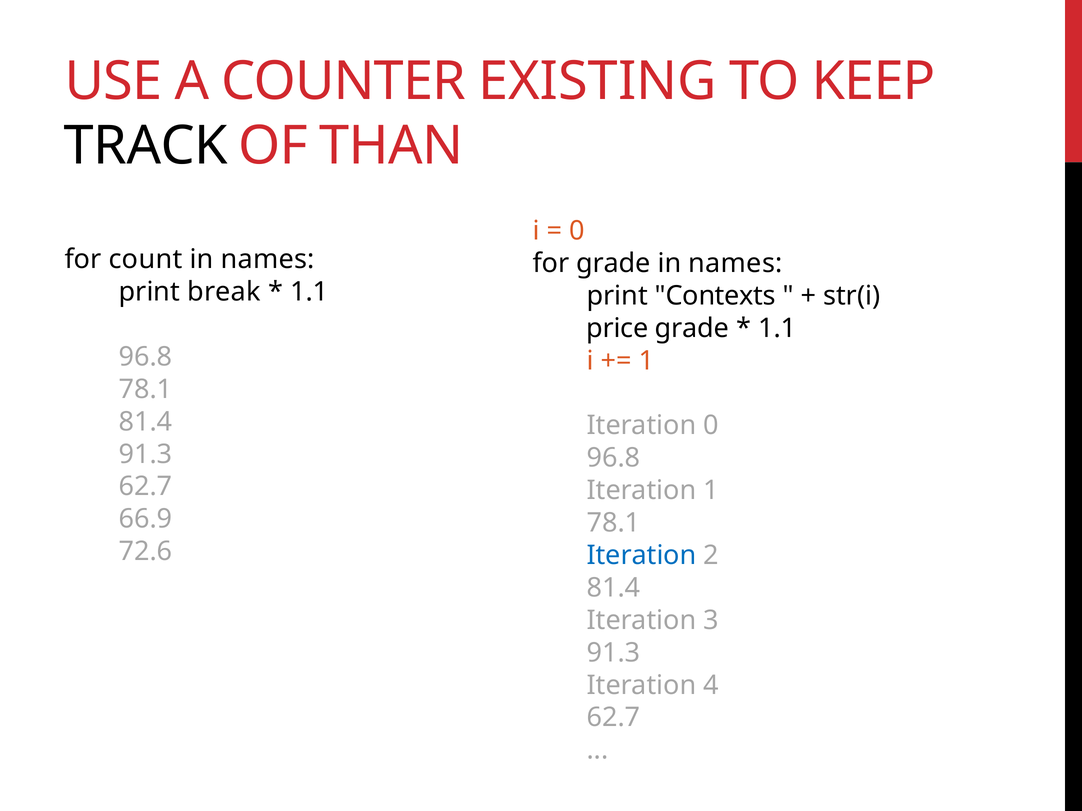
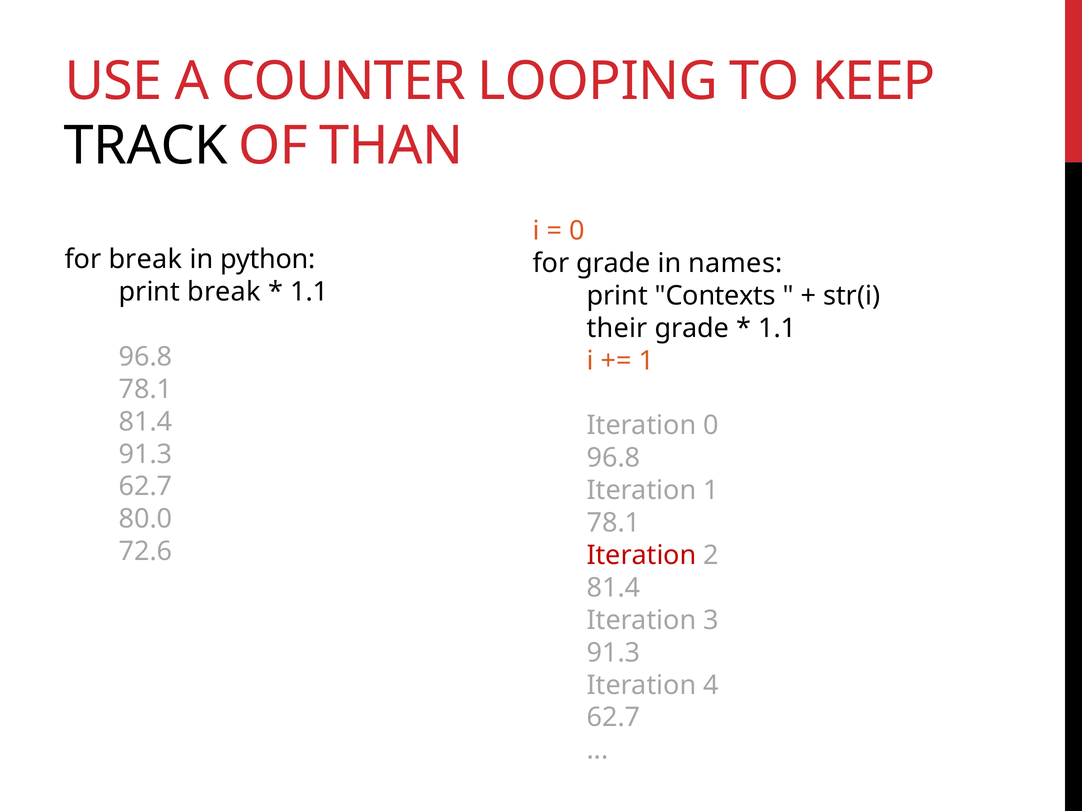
EXISTING: EXISTING -> LOOPING
for count: count -> break
names at (268, 260): names -> python
price: price -> their
66.9: 66.9 -> 80.0
Iteration at (642, 556) colour: blue -> red
